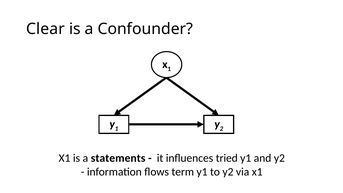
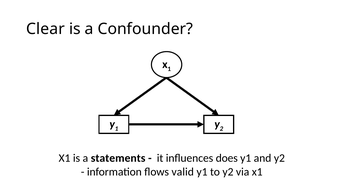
tried: tried -> does
term: term -> valid
